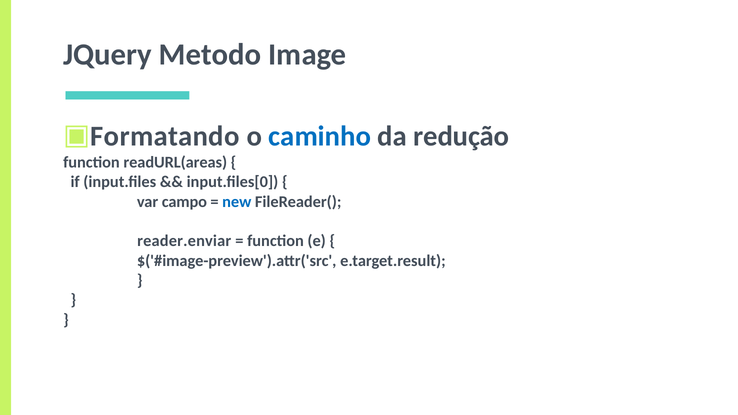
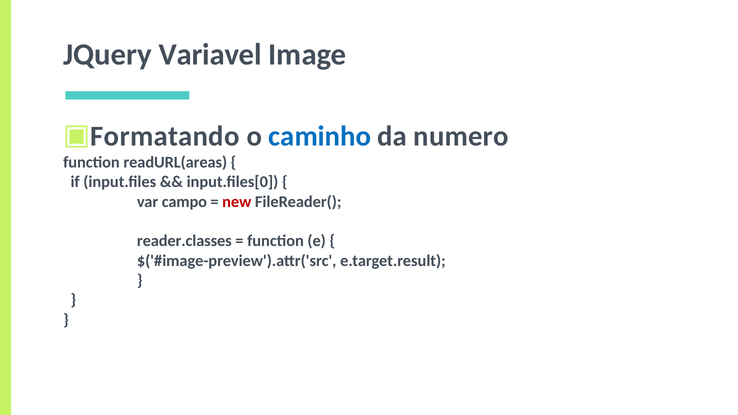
Metodo: Metodo -> Variavel
redução: redução -> numero
new colour: blue -> red
reader.enviar: reader.enviar -> reader.classes
